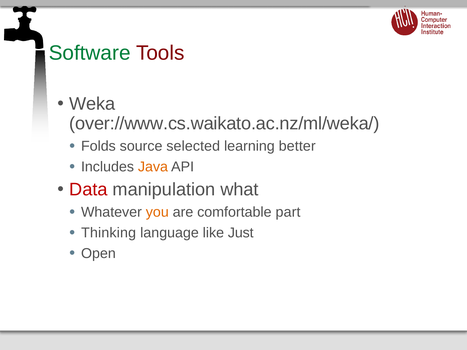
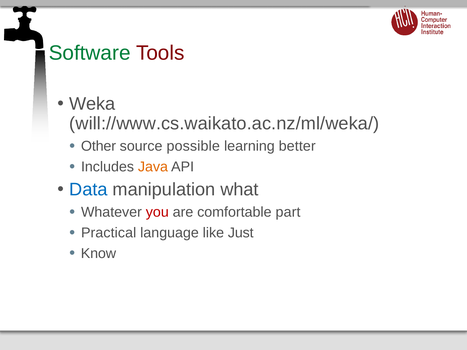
over://www.cs.waikato.ac.nz/ml/weka/: over://www.cs.waikato.ac.nz/ml/weka/ -> will://www.cs.waikato.ac.nz/ml/weka/
Folds: Folds -> Other
selected: selected -> possible
Data colour: red -> blue
you colour: orange -> red
Thinking: Thinking -> Practical
Open: Open -> Know
